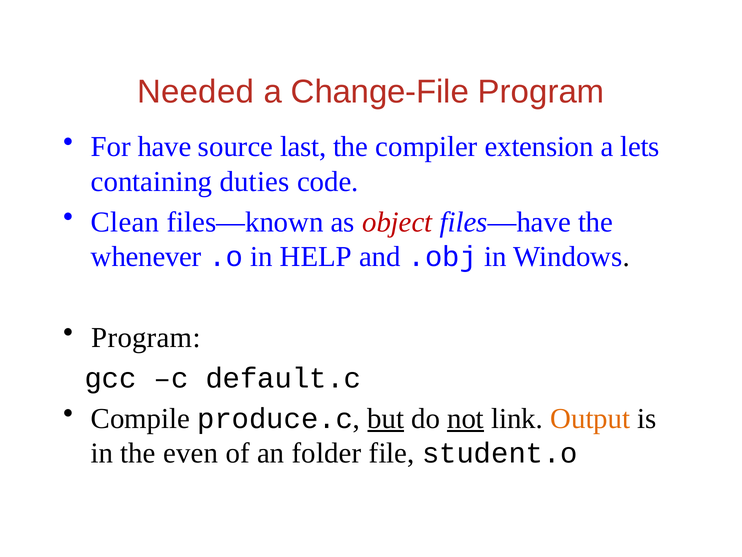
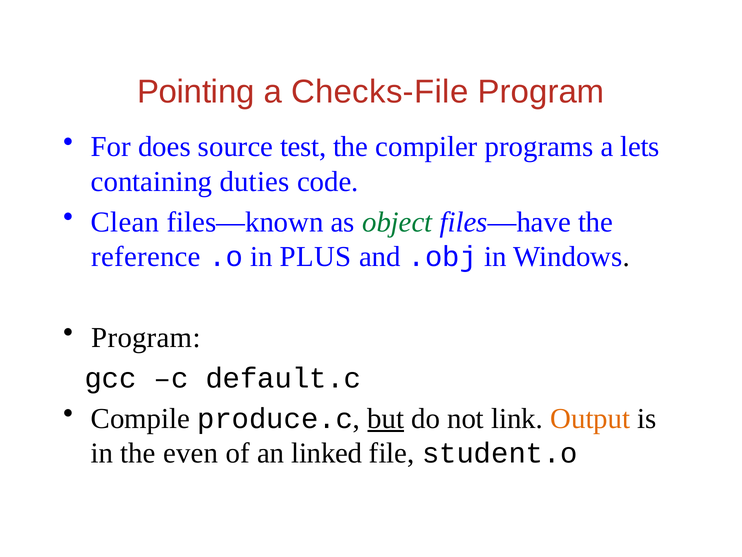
Needed: Needed -> Pointing
Change-File: Change-File -> Checks-File
have: have -> does
last: last -> test
extension: extension -> programs
object colour: red -> green
whenever: whenever -> reference
HELP: HELP -> PLUS
not underline: present -> none
folder: folder -> linked
